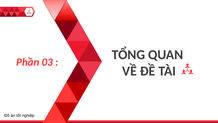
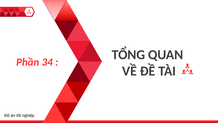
03: 03 -> 34
